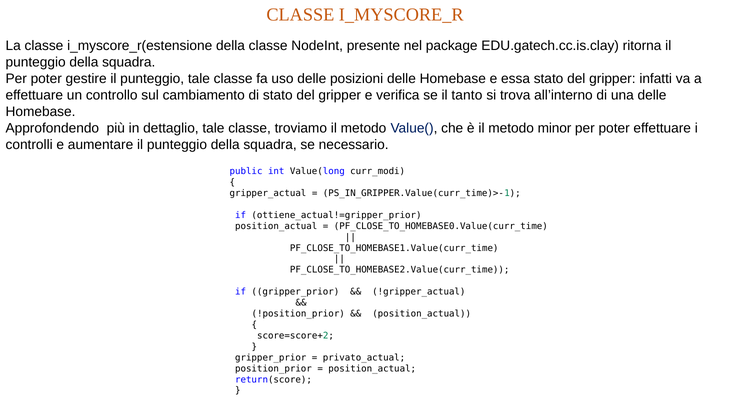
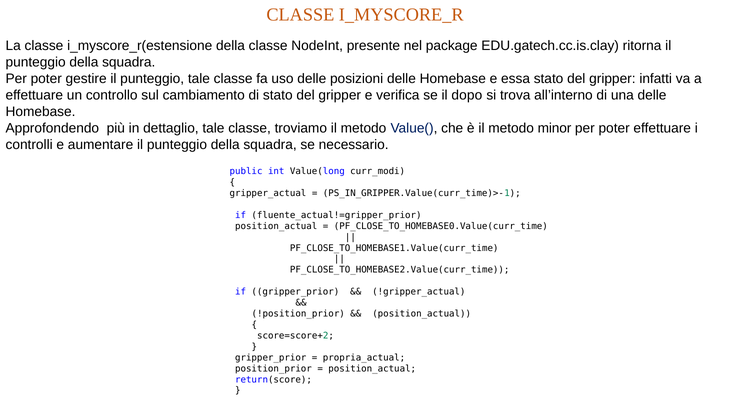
tanto: tanto -> dopo
ottiene_actual!=gripper_prior: ottiene_actual!=gripper_prior -> fluente_actual!=gripper_prior
privato_actual: privato_actual -> propria_actual
